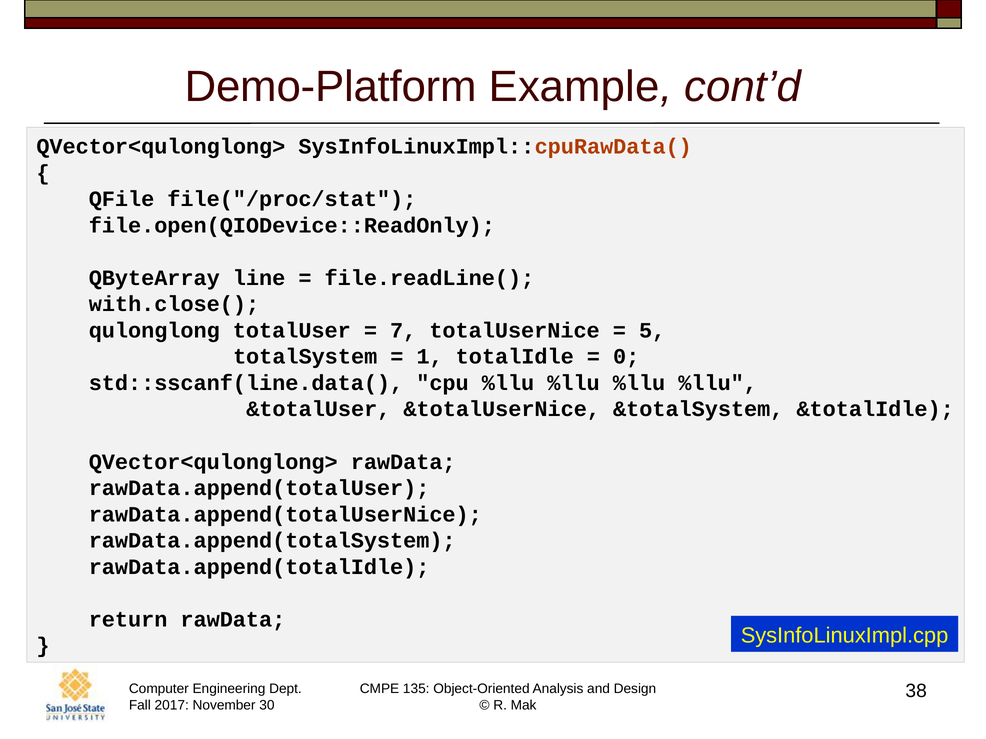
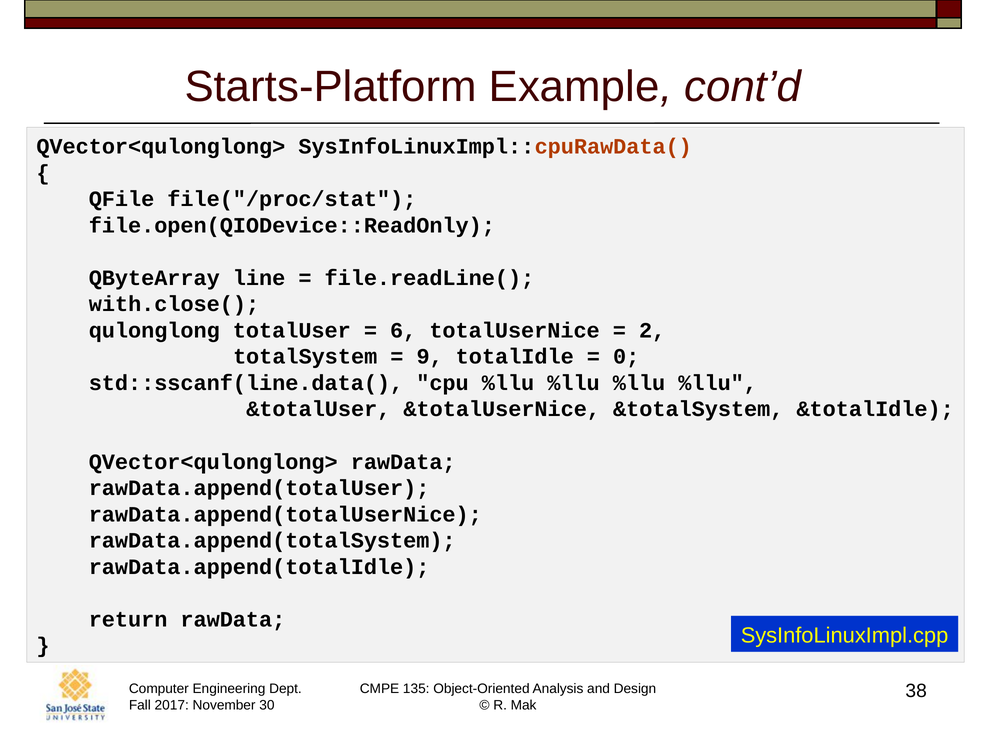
Demo-Platform: Demo-Platform -> Starts-Platform
7: 7 -> 6
5: 5 -> 2
1: 1 -> 9
